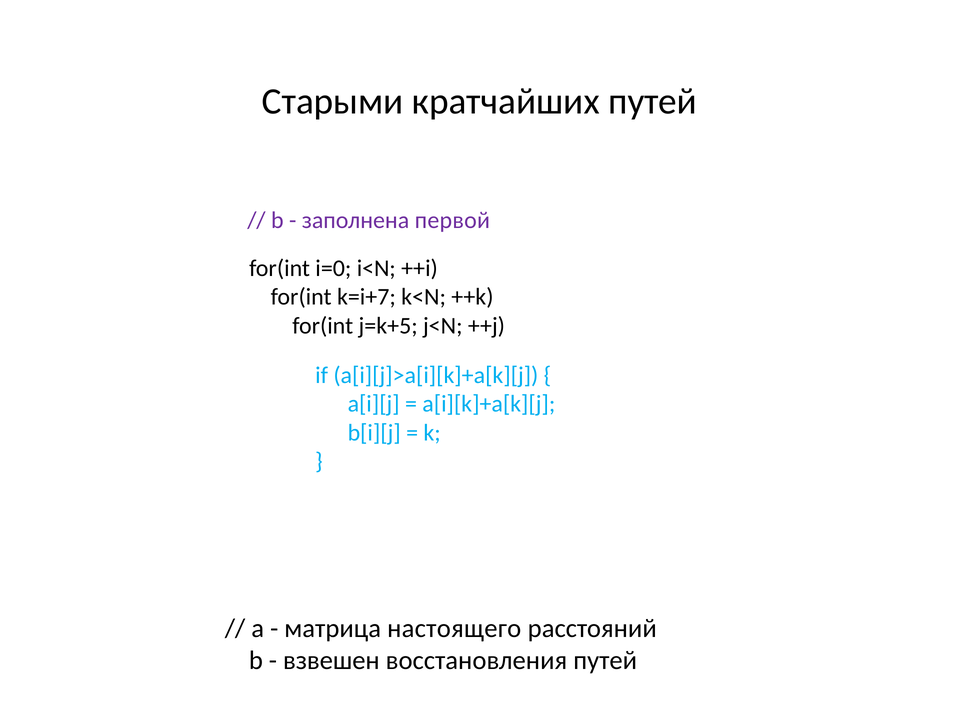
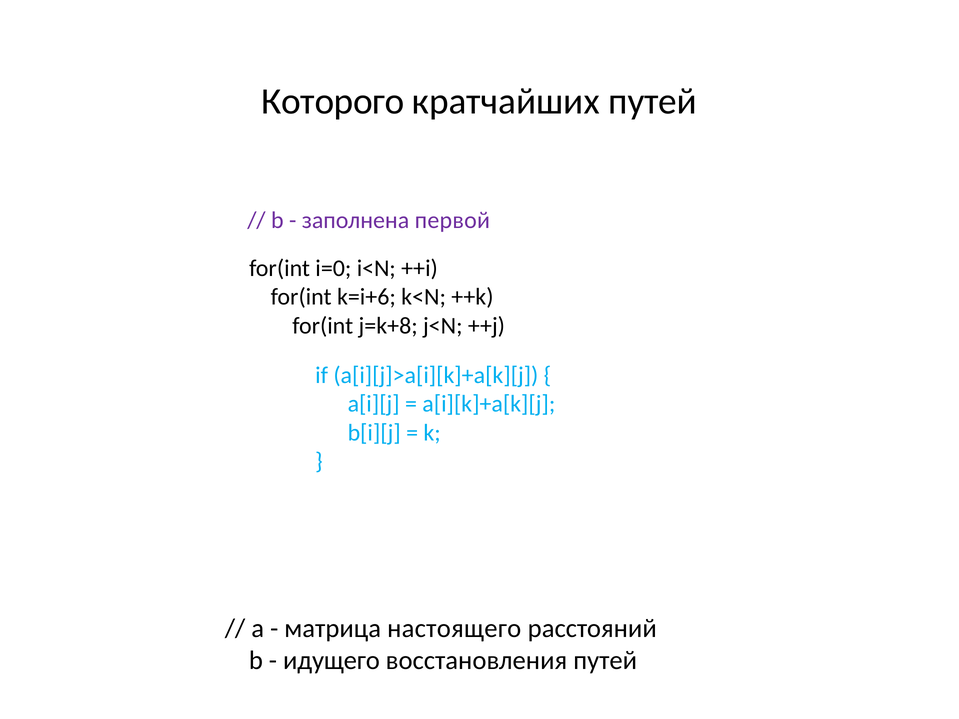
Старыми: Старыми -> Которого
k=i+7: k=i+7 -> k=i+6
j=k+5: j=k+5 -> j=k+8
взвешен: взвешен -> идущего
